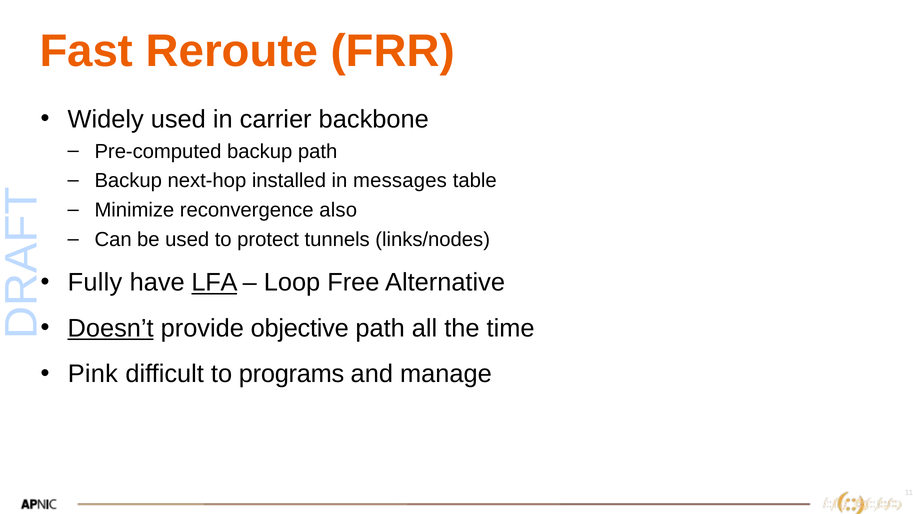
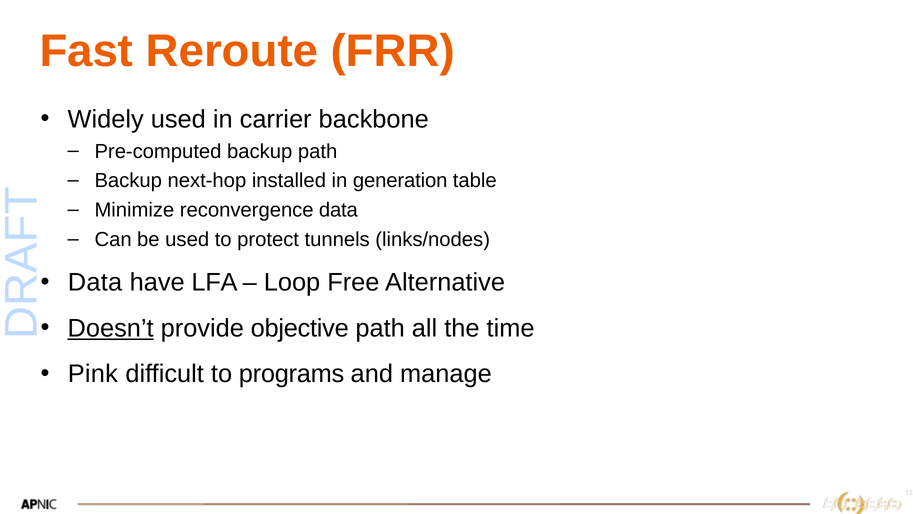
messages: messages -> generation
reconvergence also: also -> data
Fully at (95, 282): Fully -> Data
LFA underline: present -> none
